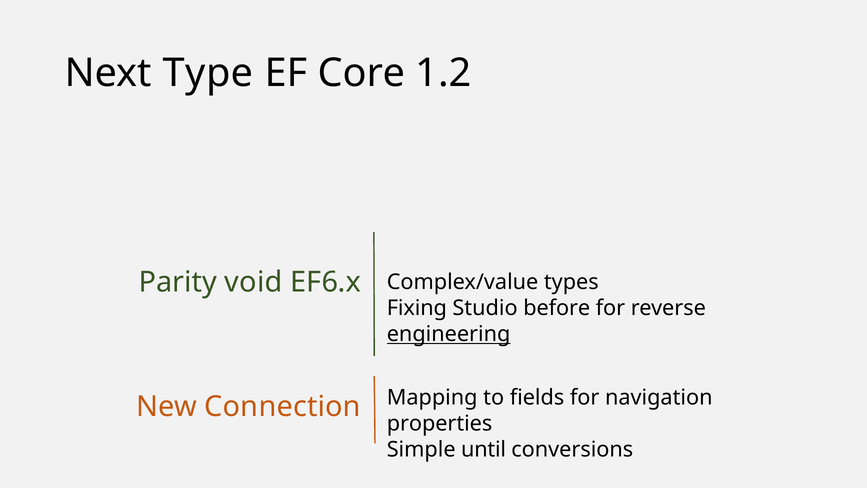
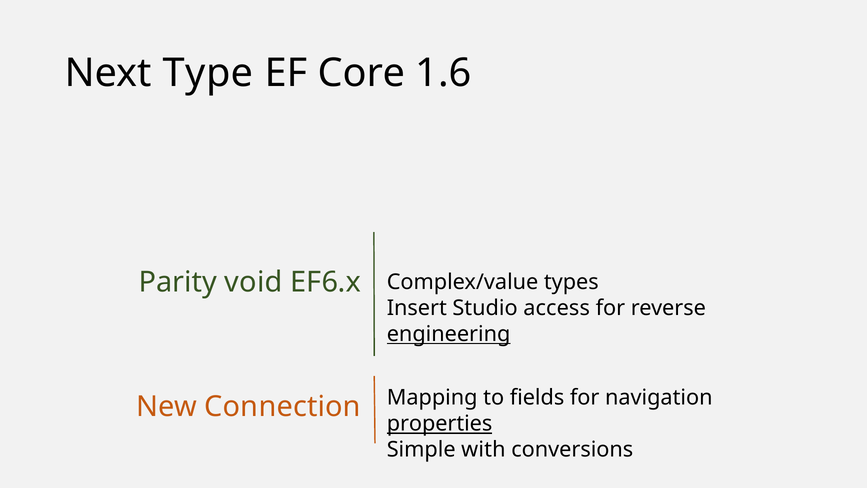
1.2: 1.2 -> 1.6
Fixing: Fixing -> Insert
before: before -> access
properties underline: none -> present
until: until -> with
